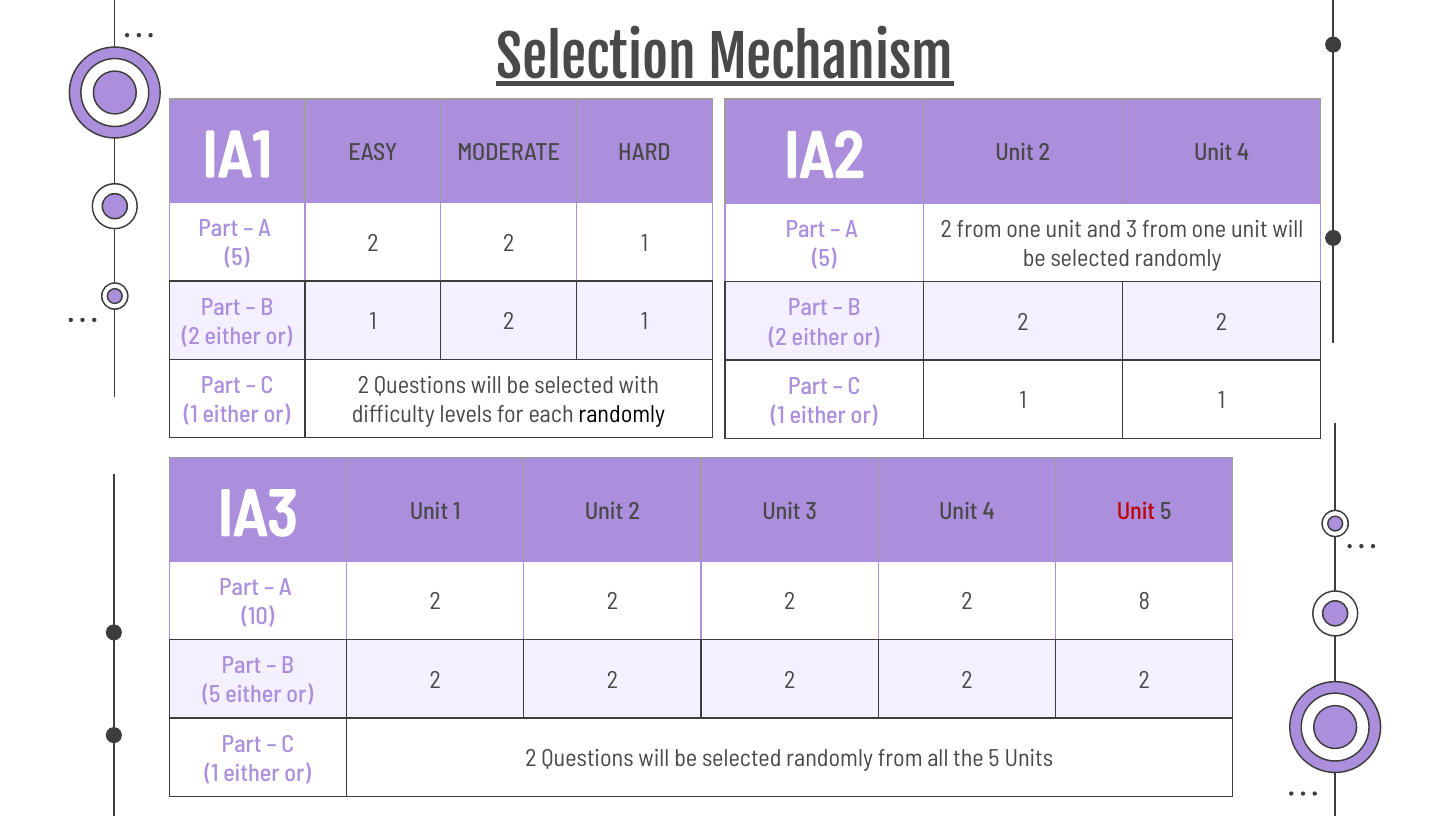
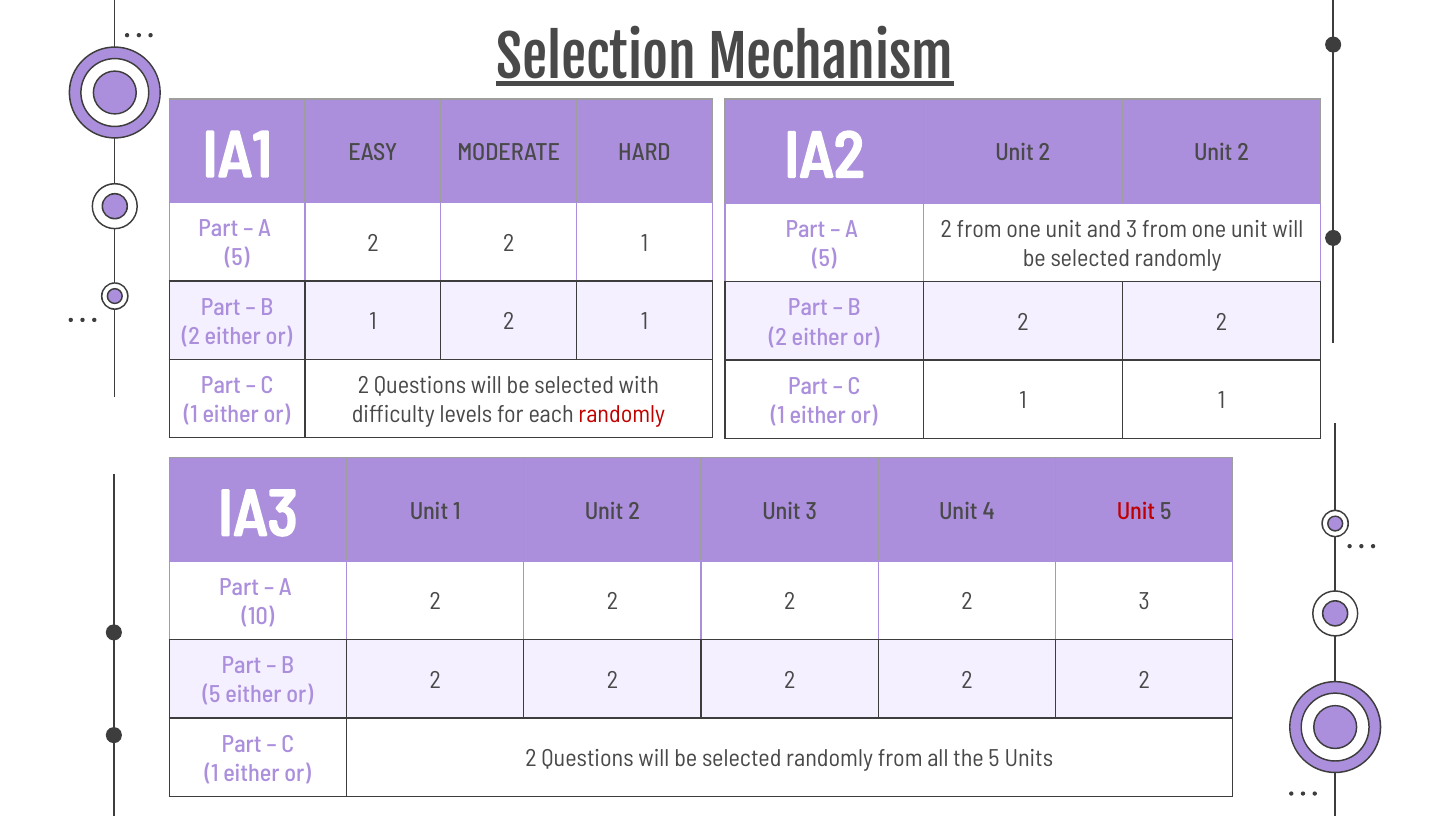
2 Unit 4: 4 -> 2
randomly at (622, 414) colour: black -> red
2 8: 8 -> 3
